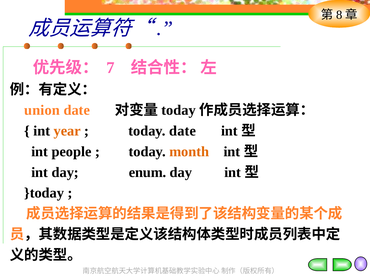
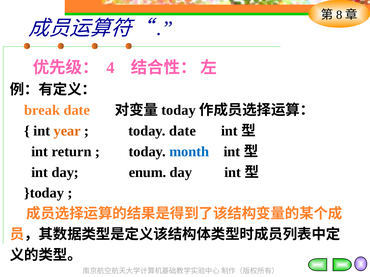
7: 7 -> 4
union: union -> break
people: people -> return
month colour: orange -> blue
